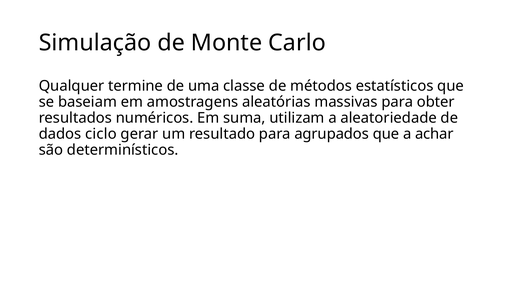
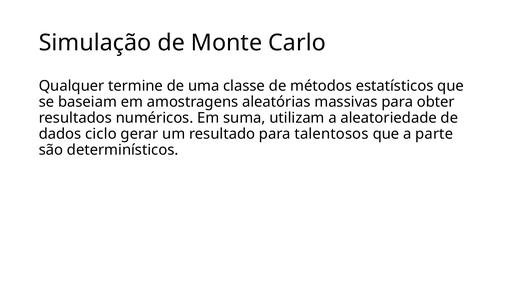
agrupados: agrupados -> talentosos
achar: achar -> parte
